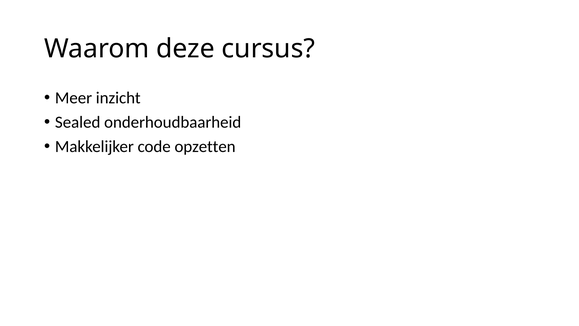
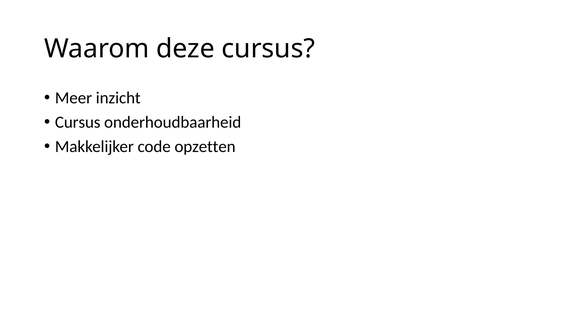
Sealed at (78, 122): Sealed -> Cursus
